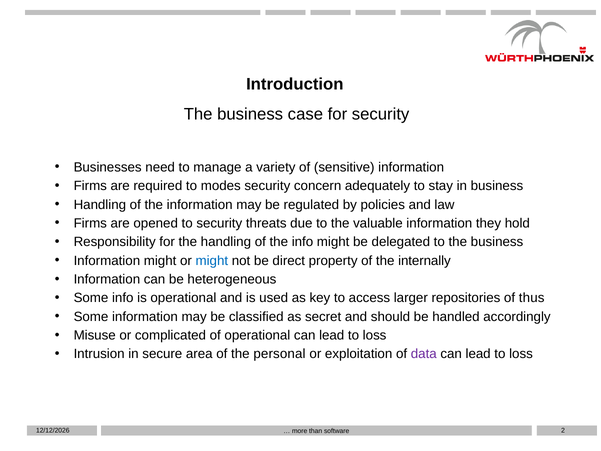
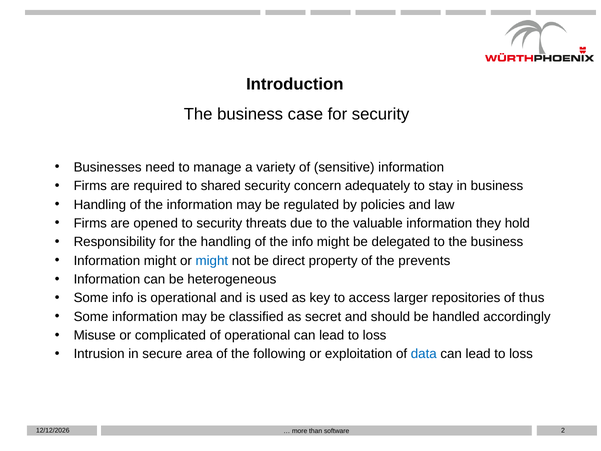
modes: modes -> shared
internally: internally -> prevents
personal: personal -> following
data colour: purple -> blue
